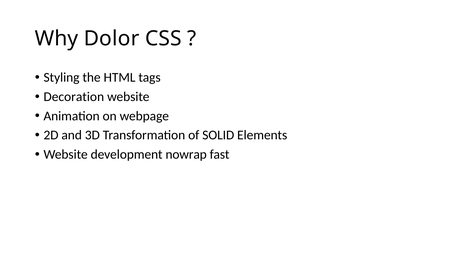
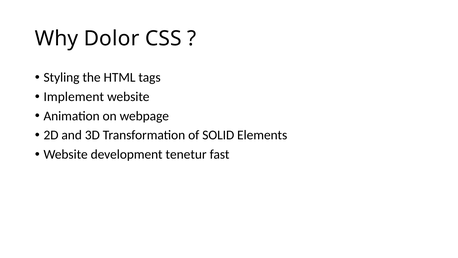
Decoration: Decoration -> Implement
nowrap: nowrap -> tenetur
